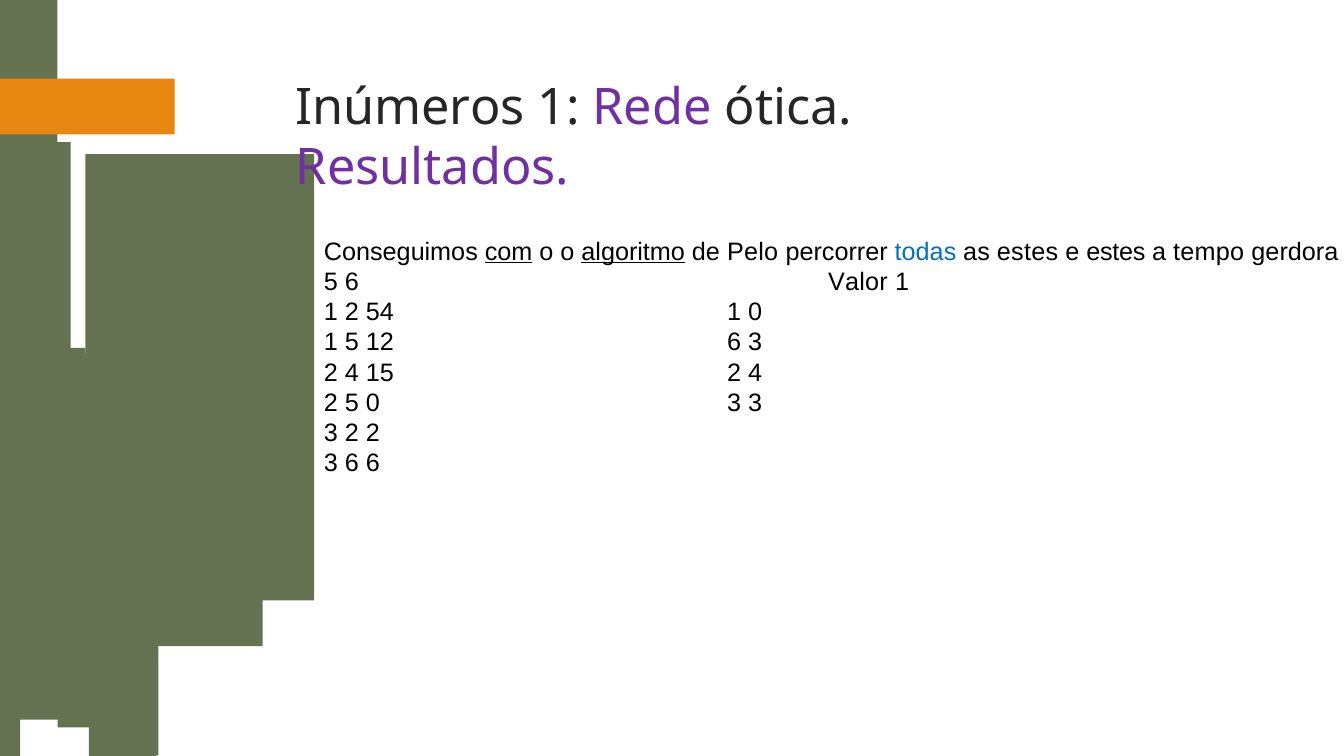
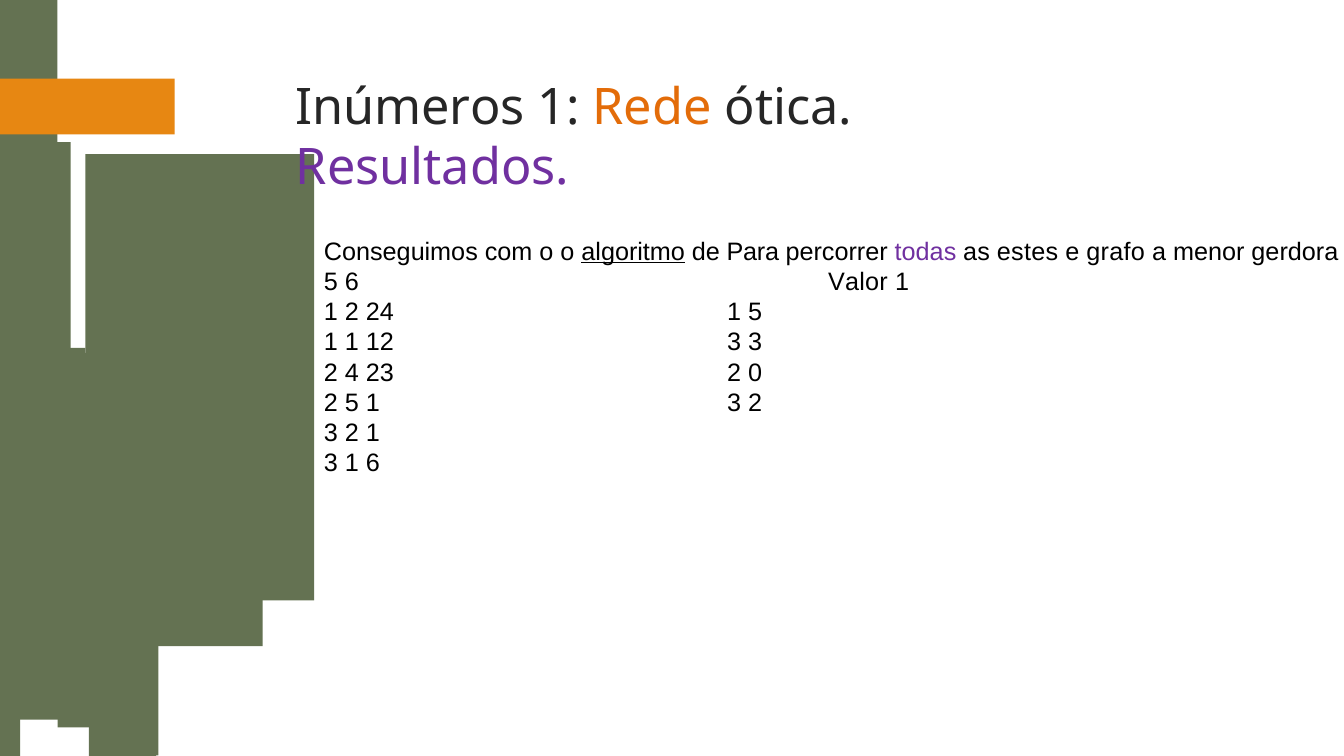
Rede colour: purple -> orange
com underline: present -> none
Pelo: Pelo -> Para
todas colour: blue -> purple
e estes: estes -> grafo
tempo: tempo -> menor
54: 54 -> 24
1 0: 0 -> 5
5 at (352, 343): 5 -> 1
12 6: 6 -> 3
15: 15 -> 23
4 at (755, 373): 4 -> 0
2 5 0: 0 -> 1
3 at (755, 403): 3 -> 2
2 2: 2 -> 1
3 6: 6 -> 1
